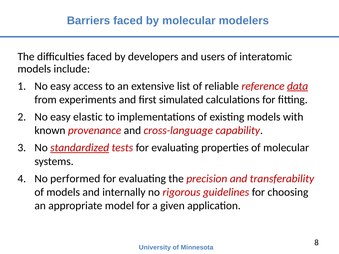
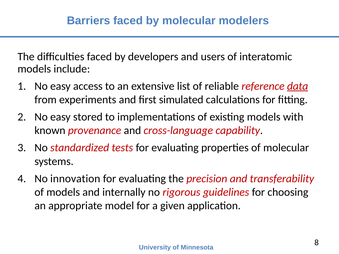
elastic: elastic -> stored
standardized underline: present -> none
performed: performed -> innovation
